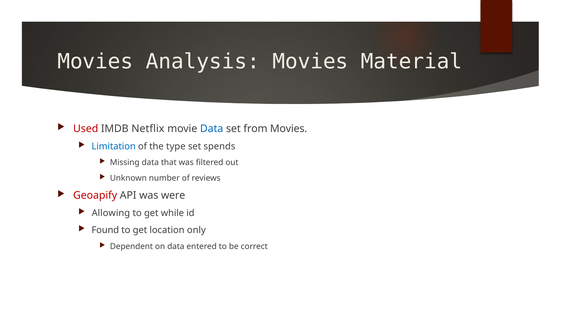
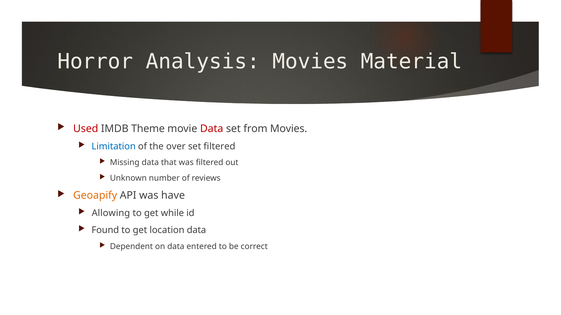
Movies at (95, 62): Movies -> Horror
Netflix: Netflix -> Theme
Data at (212, 129) colour: blue -> red
type: type -> over
set spends: spends -> filtered
Geoapify colour: red -> orange
were: were -> have
location only: only -> data
